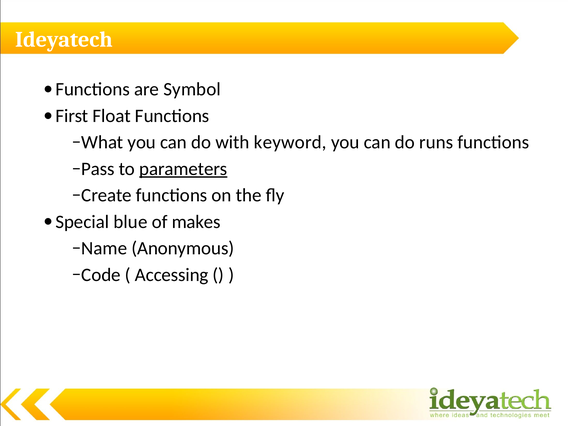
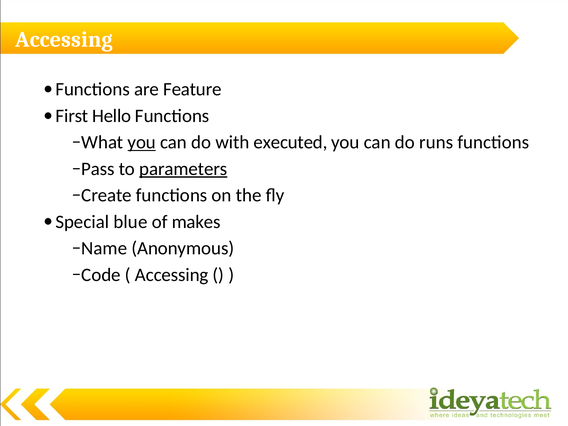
Ideyatech at (64, 39): Ideyatech -> Accessing
Symbol: Symbol -> Feature
Float: Float -> Hello
you at (142, 142) underline: none -> present
keyword: keyword -> executed
